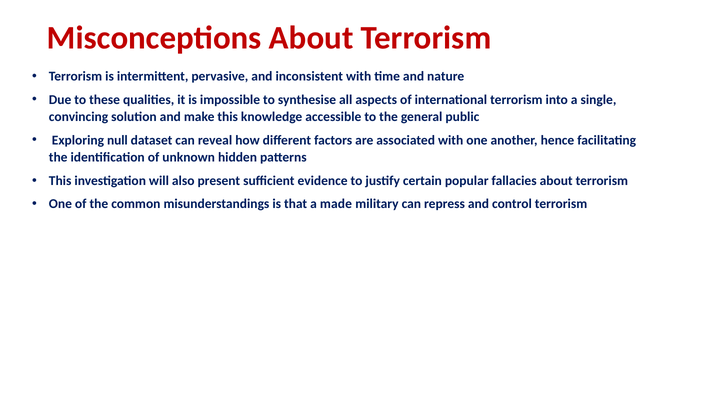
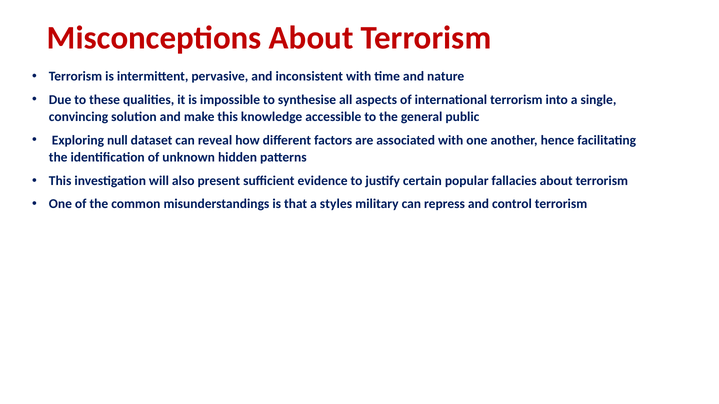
made: made -> styles
